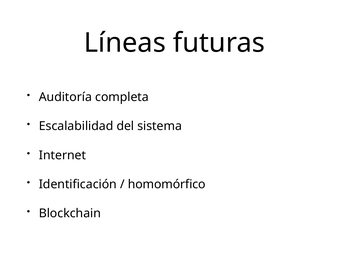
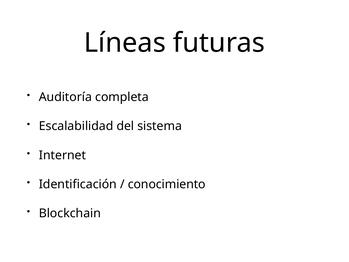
homomórfico: homomórfico -> conocimiento
